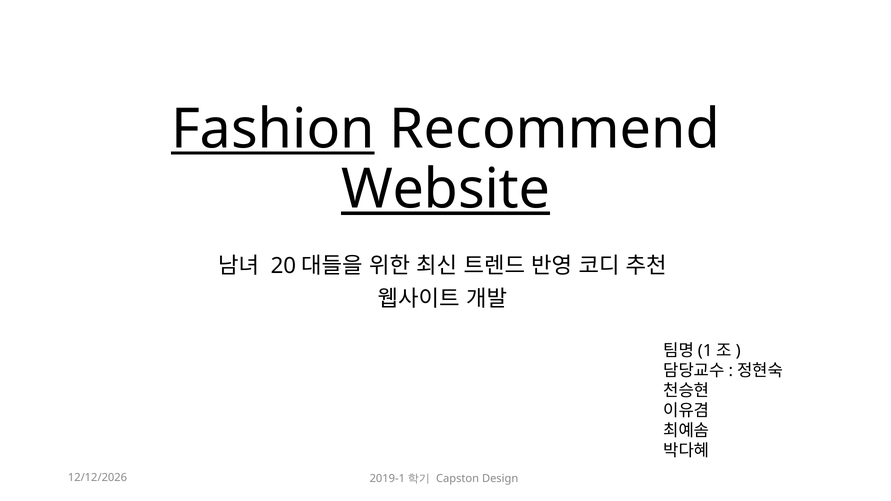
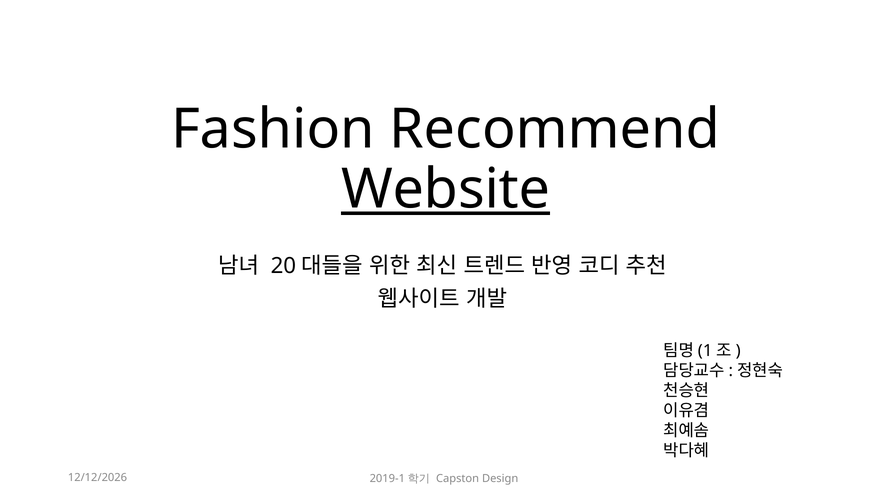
Fashion underline: present -> none
